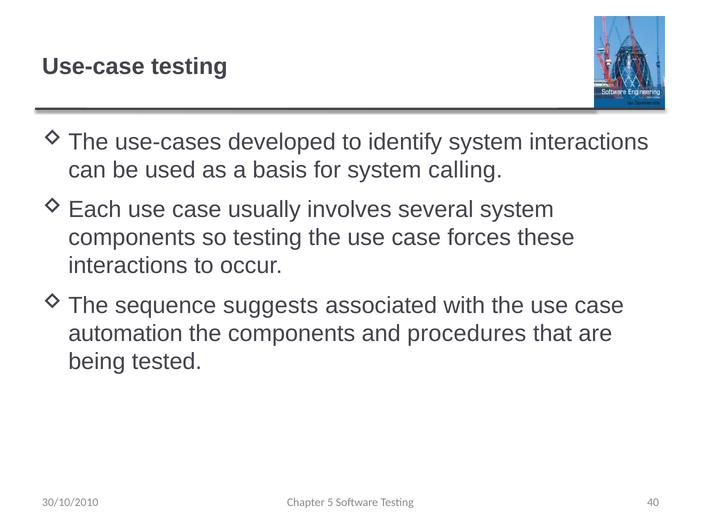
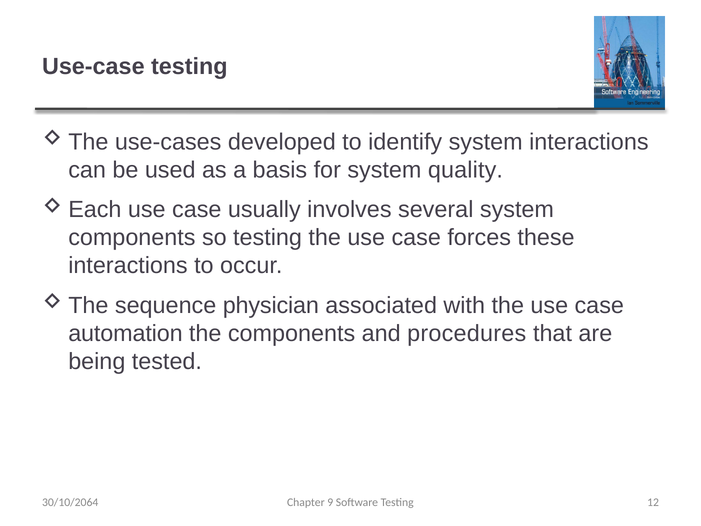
calling: calling -> quality
suggests: suggests -> physician
5: 5 -> 9
40: 40 -> 12
30/10/2010: 30/10/2010 -> 30/10/2064
